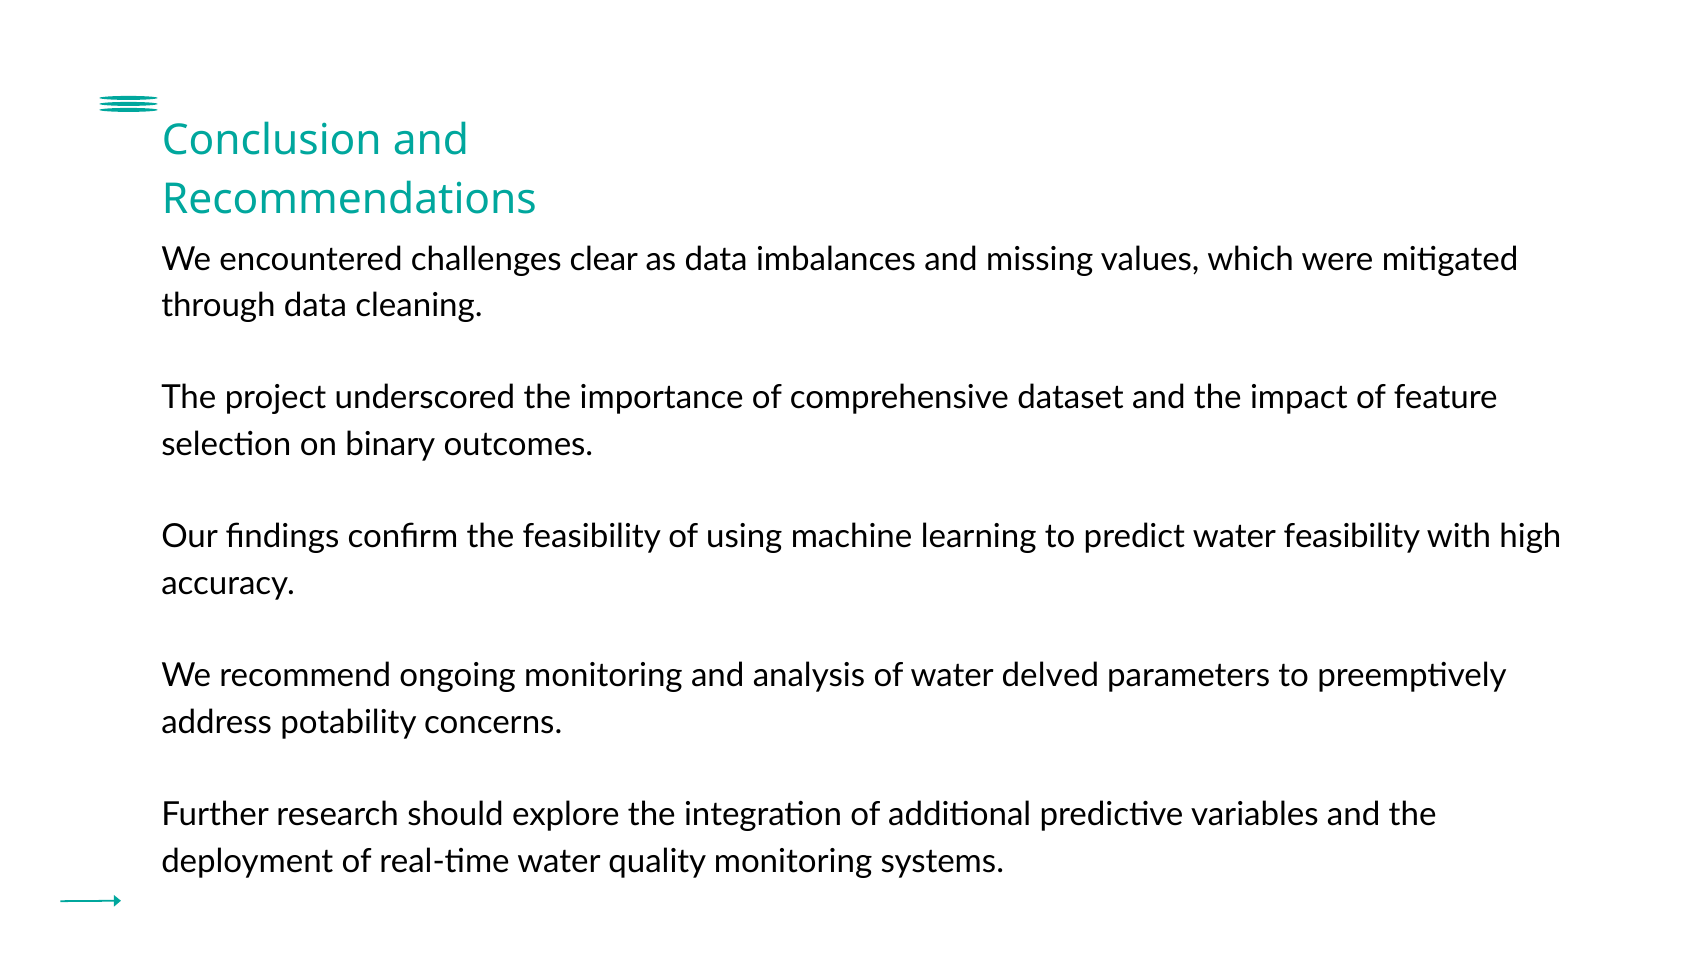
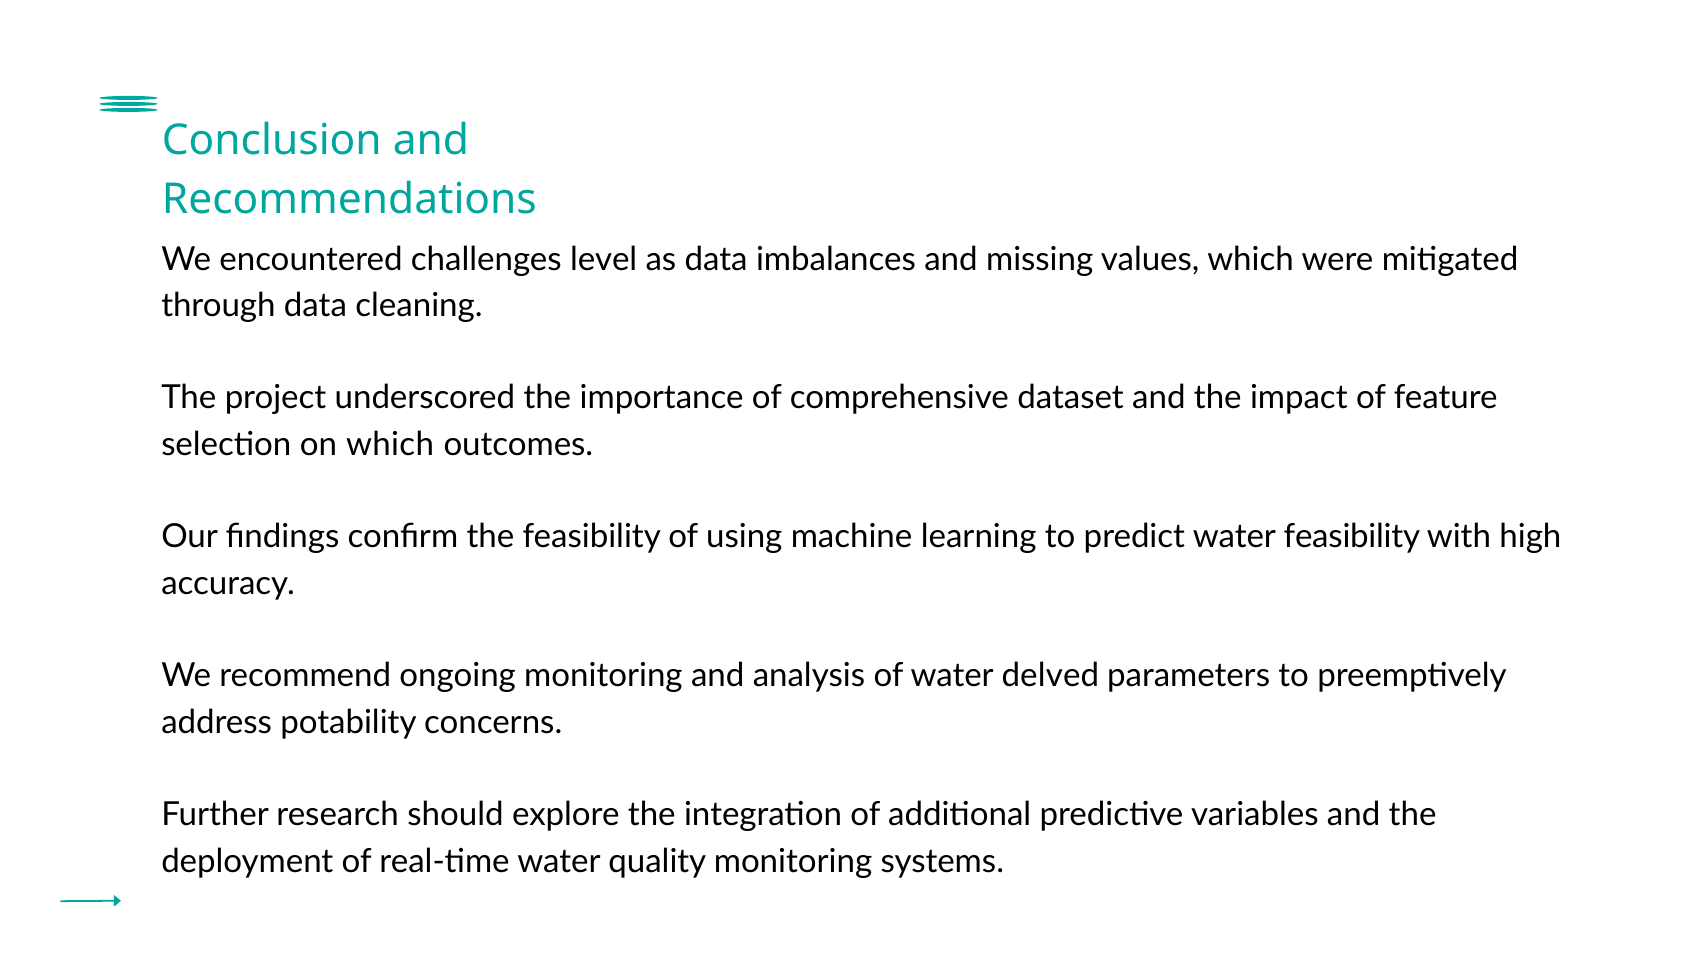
clear: clear -> level
on binary: binary -> which
